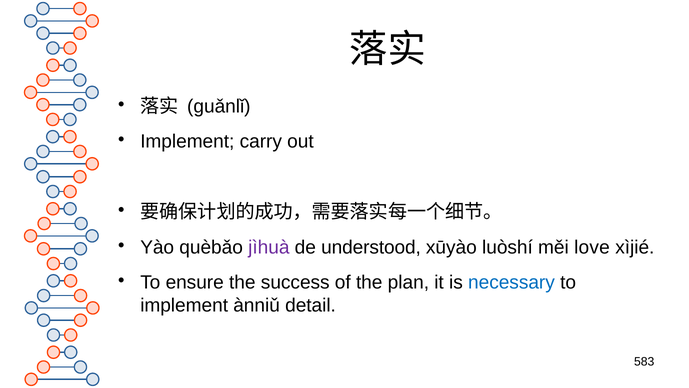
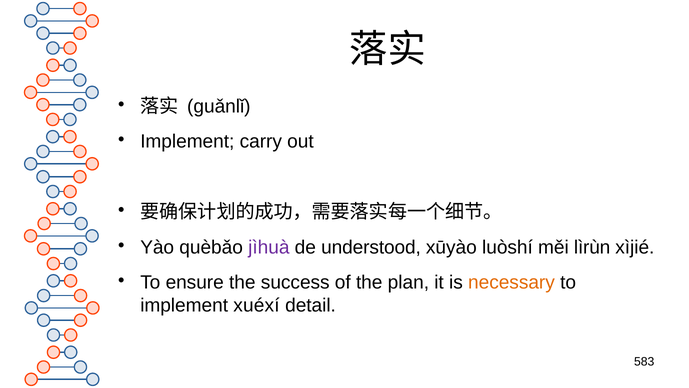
love: love -> lìrùn
necessary colour: blue -> orange
ànniǔ: ànniǔ -> xuéxí
